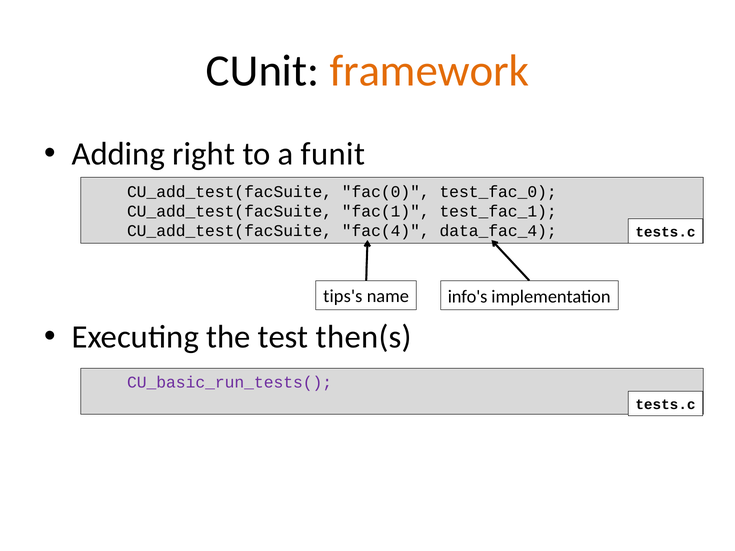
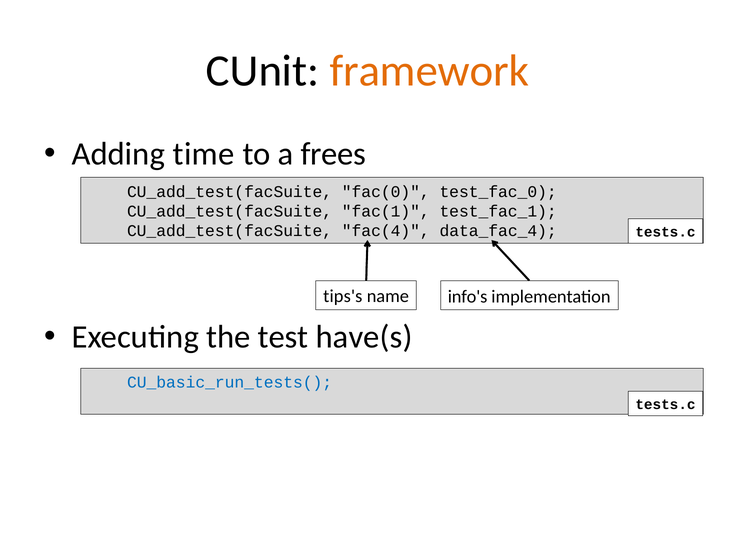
right: right -> time
funit: funit -> frees
then(s: then(s -> have(s
CU_basic_run_tests( colour: purple -> blue
